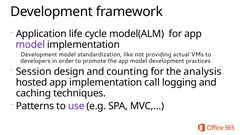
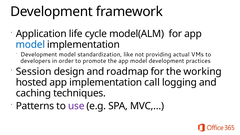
model at (30, 45) colour: purple -> blue
counting: counting -> roadmap
analysis: analysis -> working
